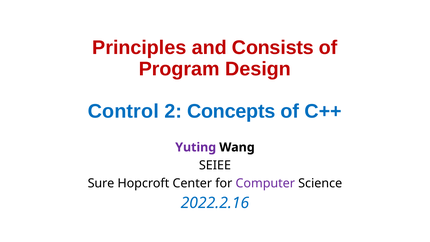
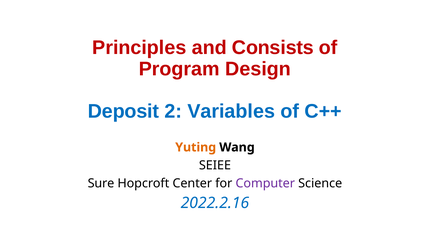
Control: Control -> Deposit
Concepts: Concepts -> Variables
Yuting colour: purple -> orange
